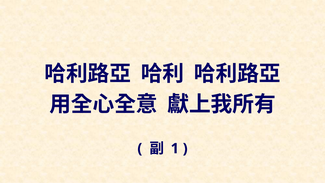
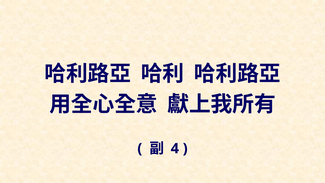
1: 1 -> 4
